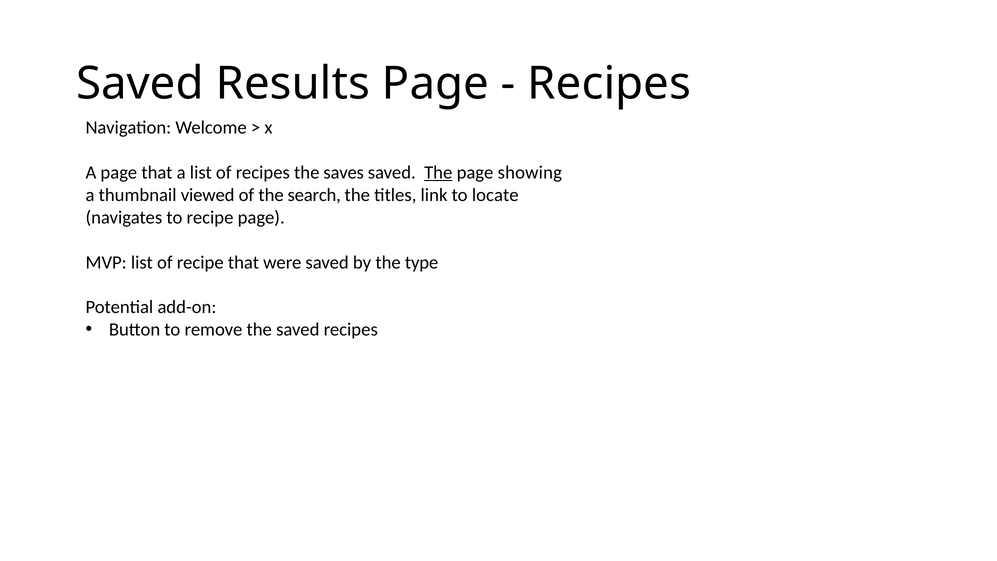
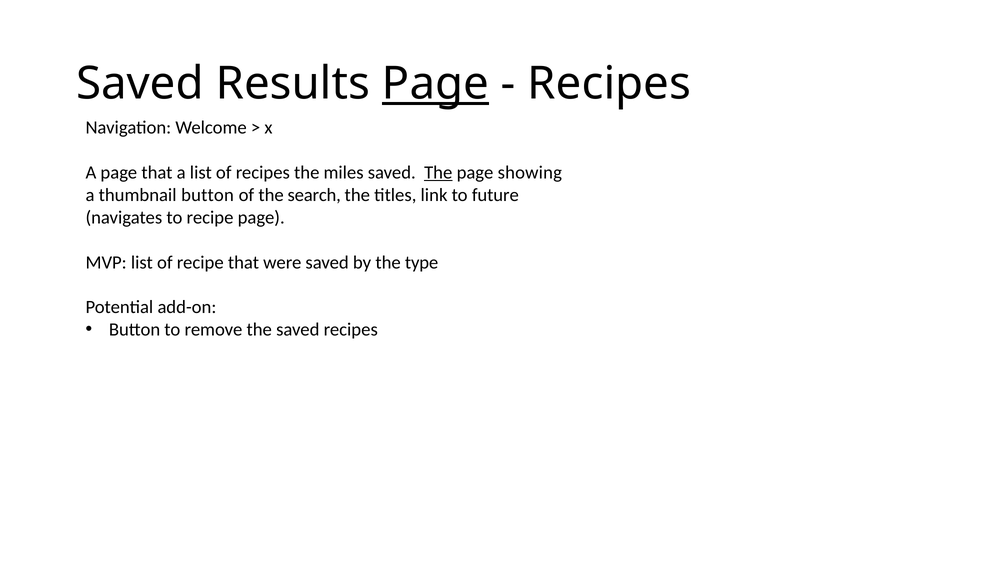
Page at (435, 84) underline: none -> present
saves: saves -> miles
thumbnail viewed: viewed -> button
locate: locate -> future
